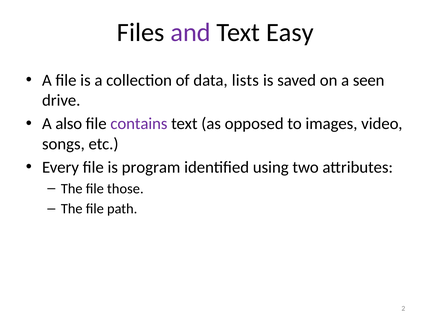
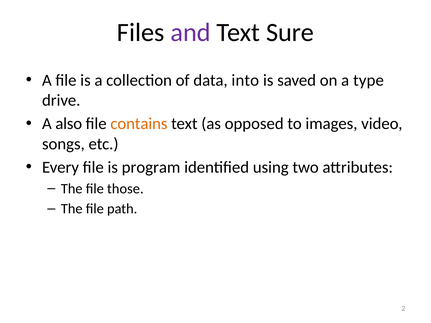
Easy: Easy -> Sure
lists: lists -> into
seen: seen -> type
contains colour: purple -> orange
